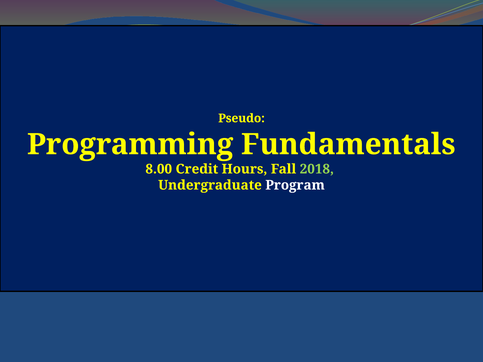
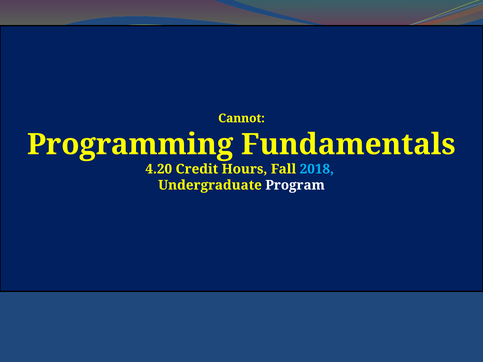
Pseudo: Pseudo -> Cannot
8.00: 8.00 -> 4.20
2018 colour: light green -> light blue
